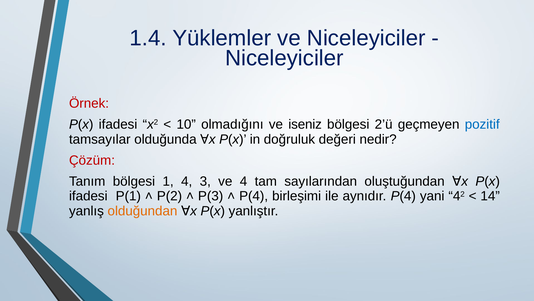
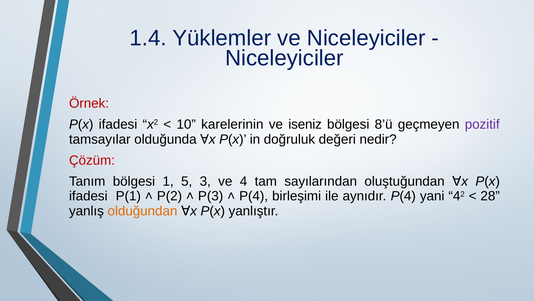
olmadığını: olmadığını -> karelerinin
2’ü: 2’ü -> 8’ü
pozitif colour: blue -> purple
1 4: 4 -> 5
14: 14 -> 28
